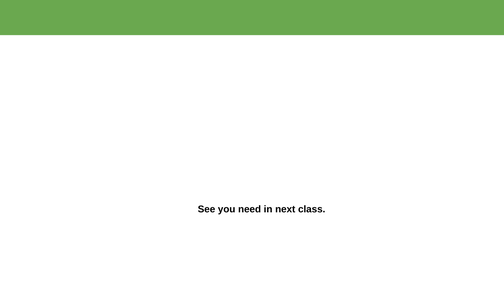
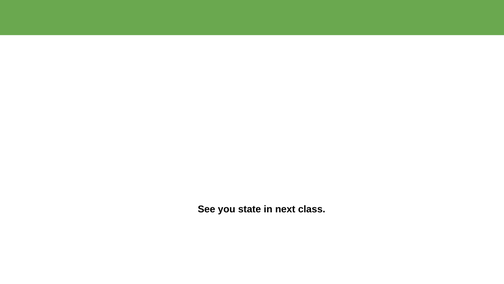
need: need -> state
